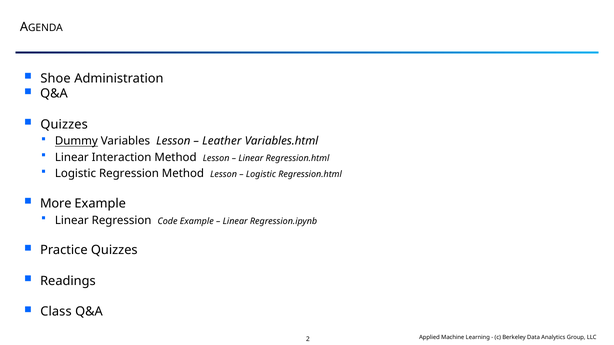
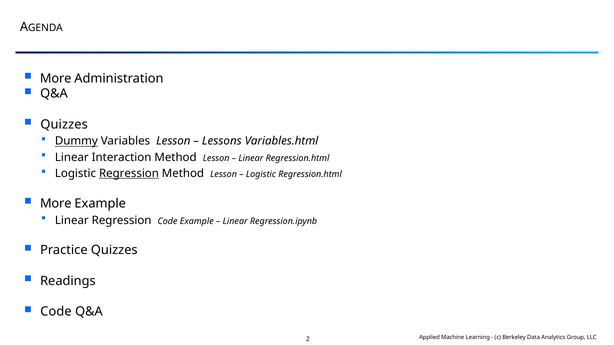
Shoe at (56, 78): Shoe -> More
Leather: Leather -> Lessons
Regression at (129, 174) underline: none -> present
Class at (56, 312): Class -> Code
